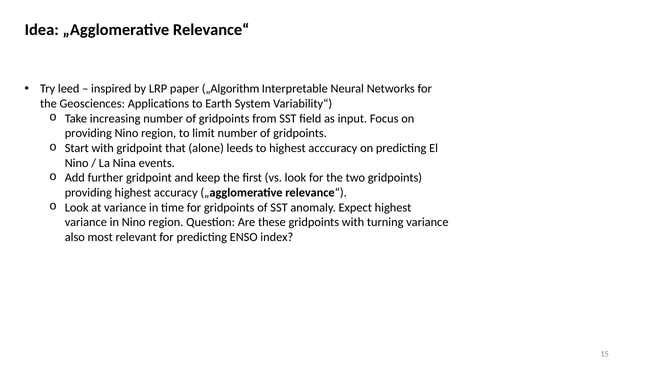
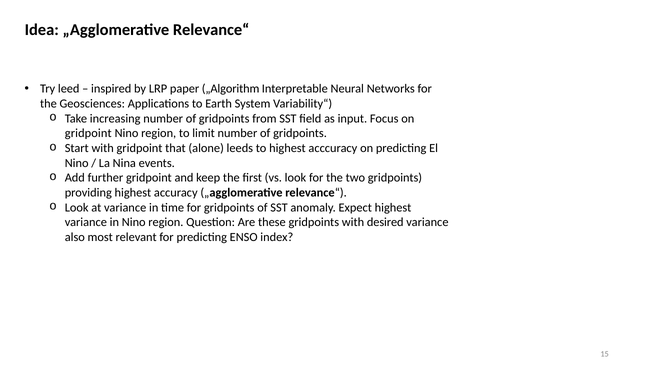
providing at (88, 133): providing -> gridpoint
turning: turning -> desired
